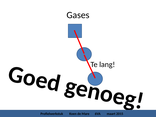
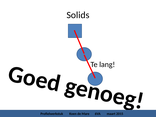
Gases: Gases -> Solids
